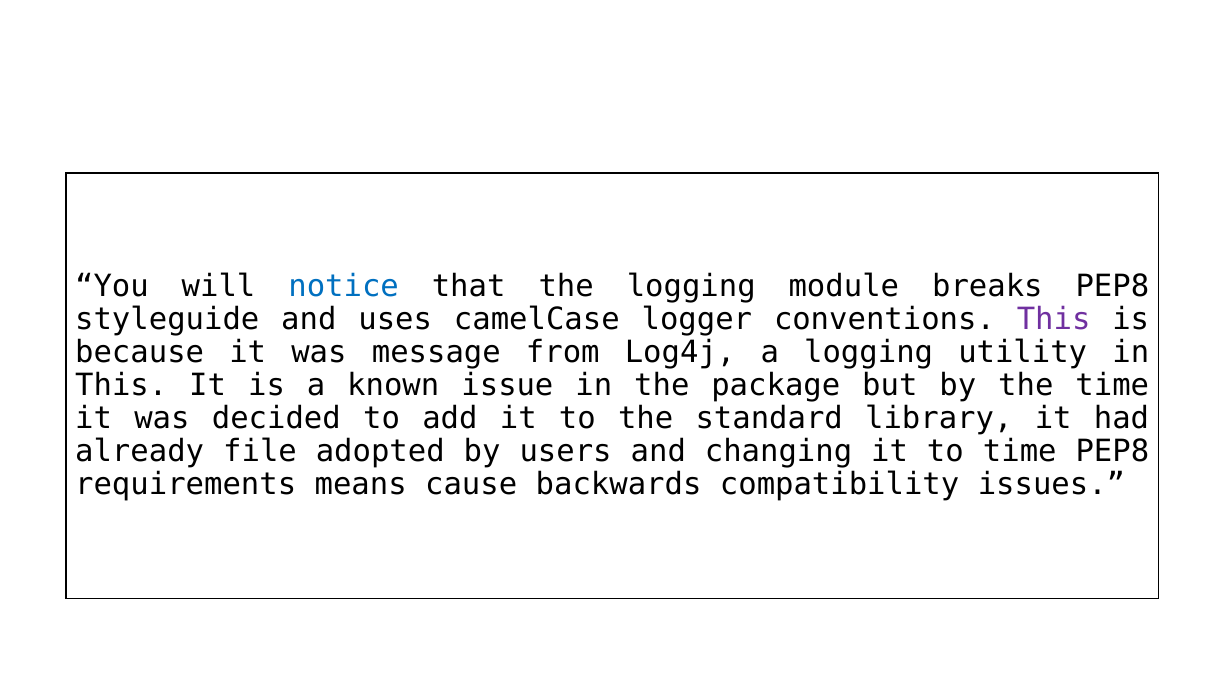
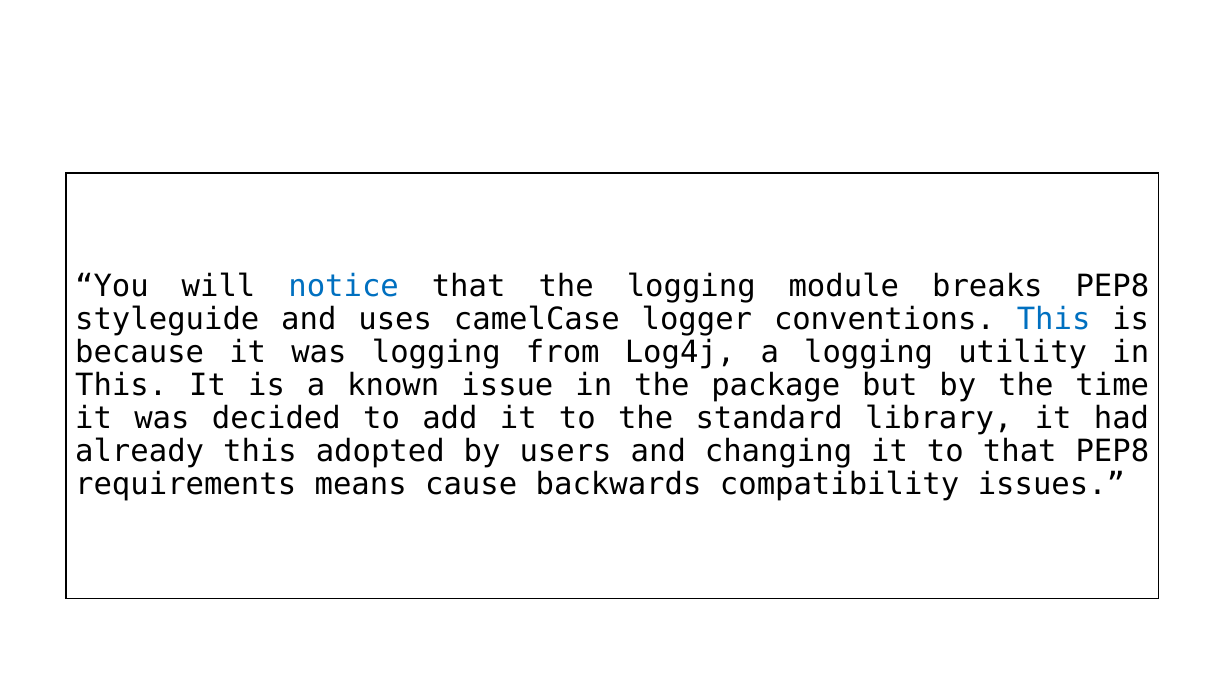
This at (1054, 319) colour: purple -> blue
was message: message -> logging
already file: file -> this
to time: time -> that
